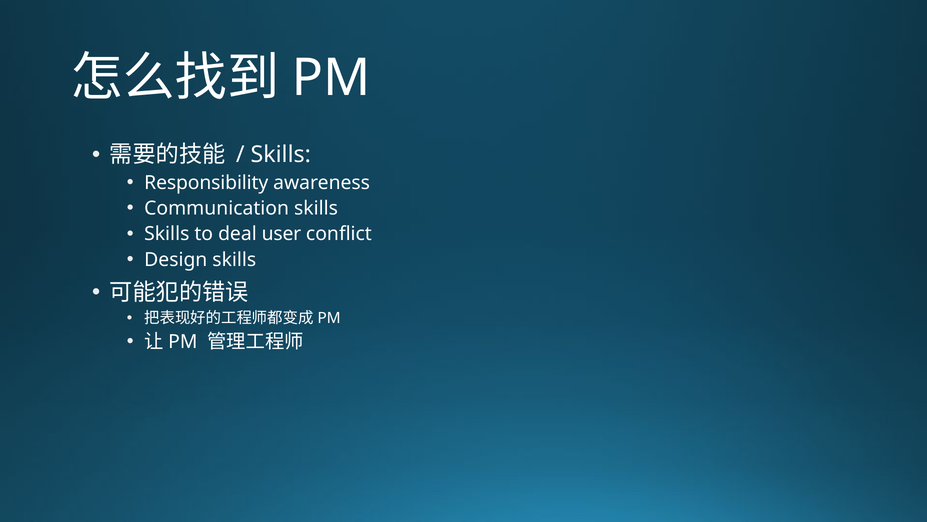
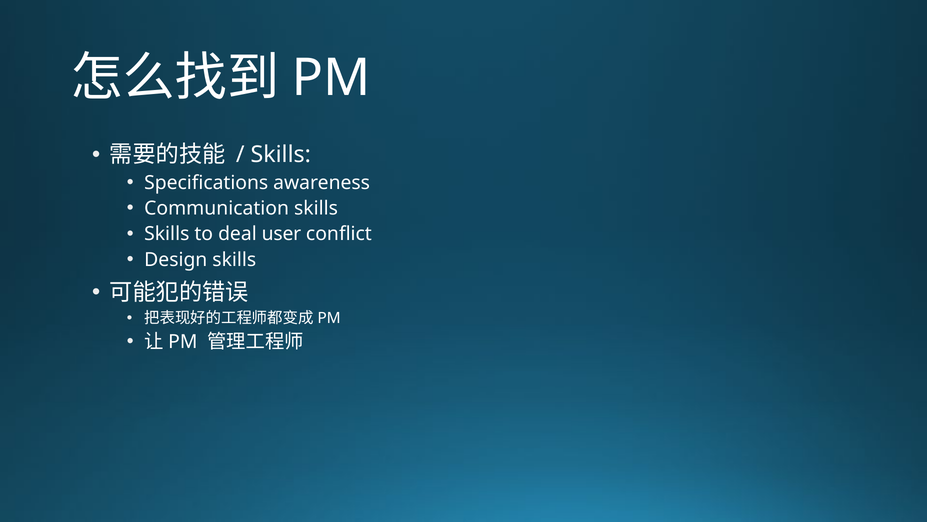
Responsibility: Responsibility -> Specifications
